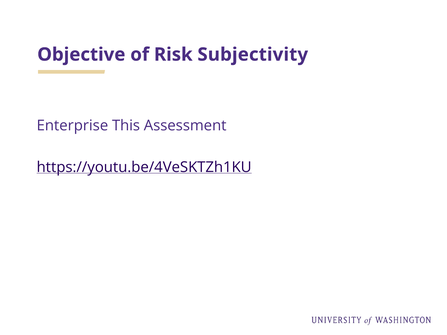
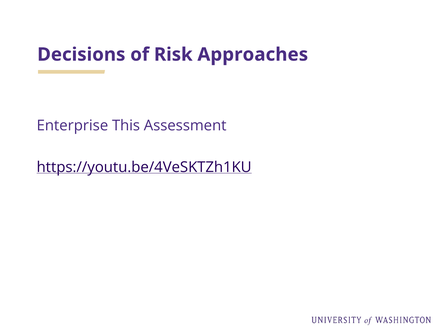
Objective: Objective -> Decisions
Subjectivity: Subjectivity -> Approaches
